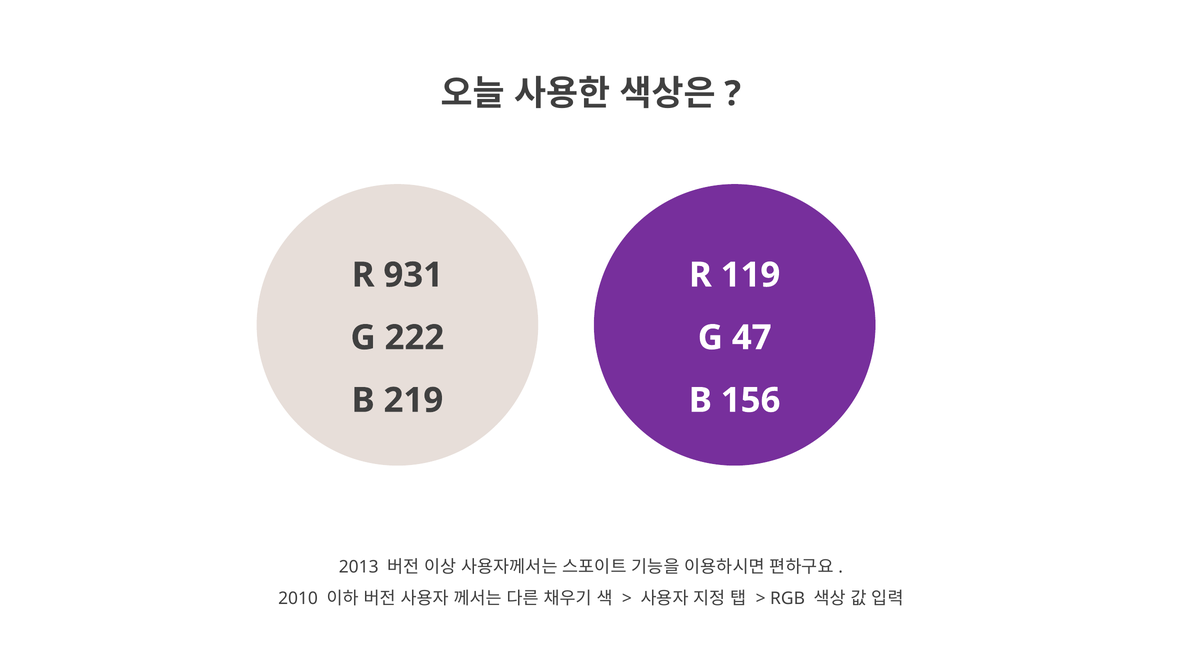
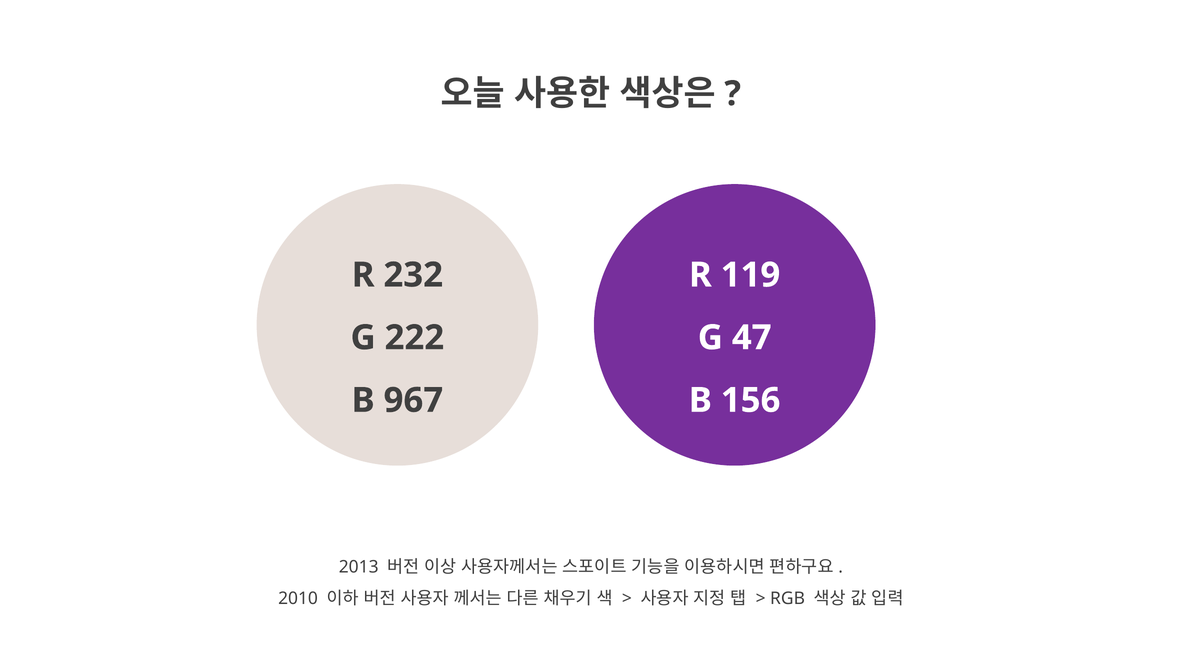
931: 931 -> 232
219: 219 -> 967
